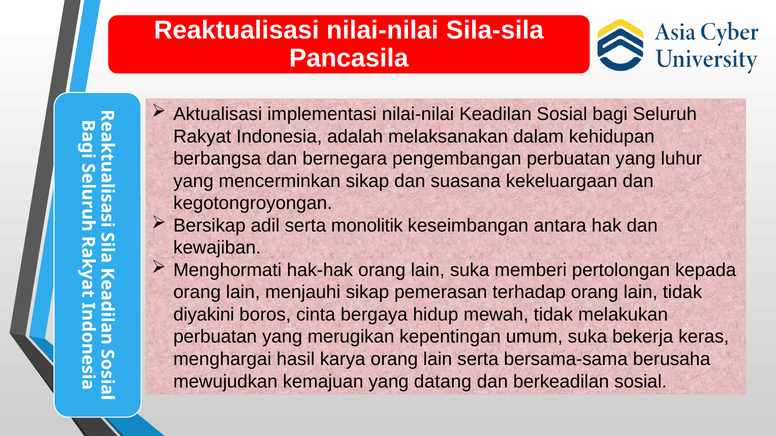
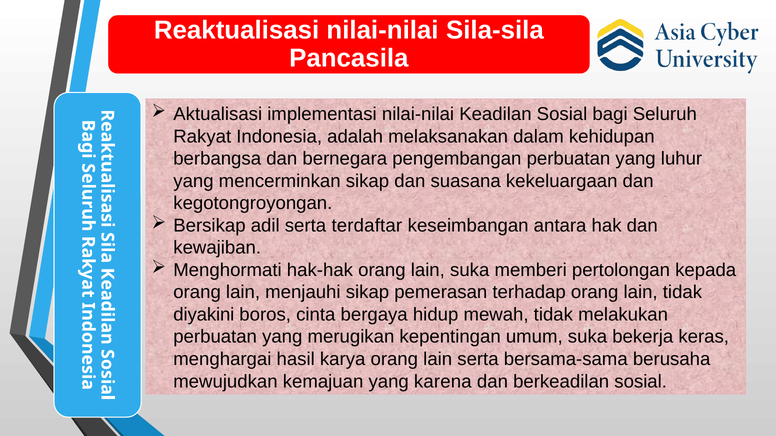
monolitik: monolitik -> terdaftar
datang: datang -> karena
